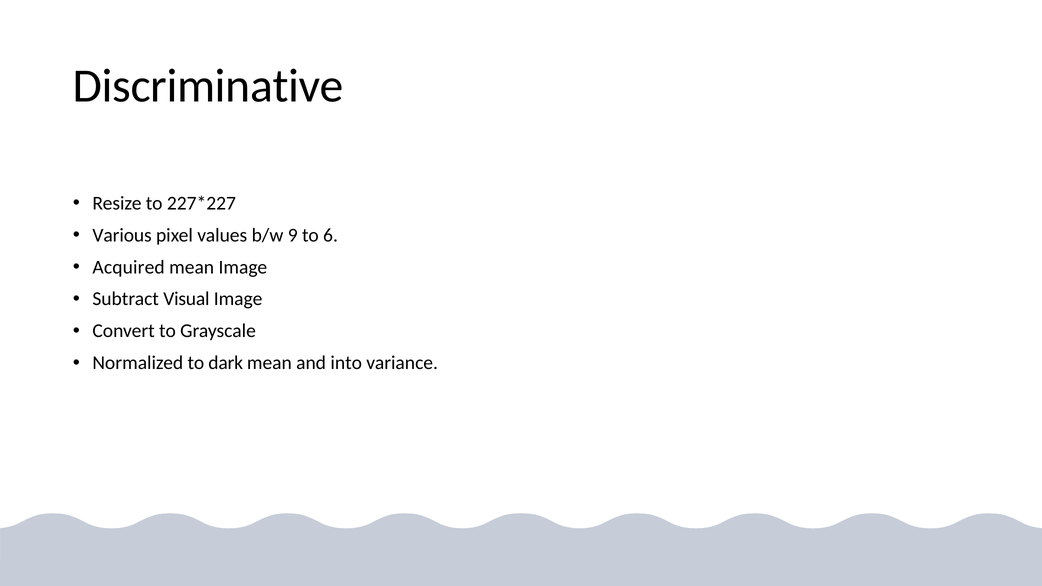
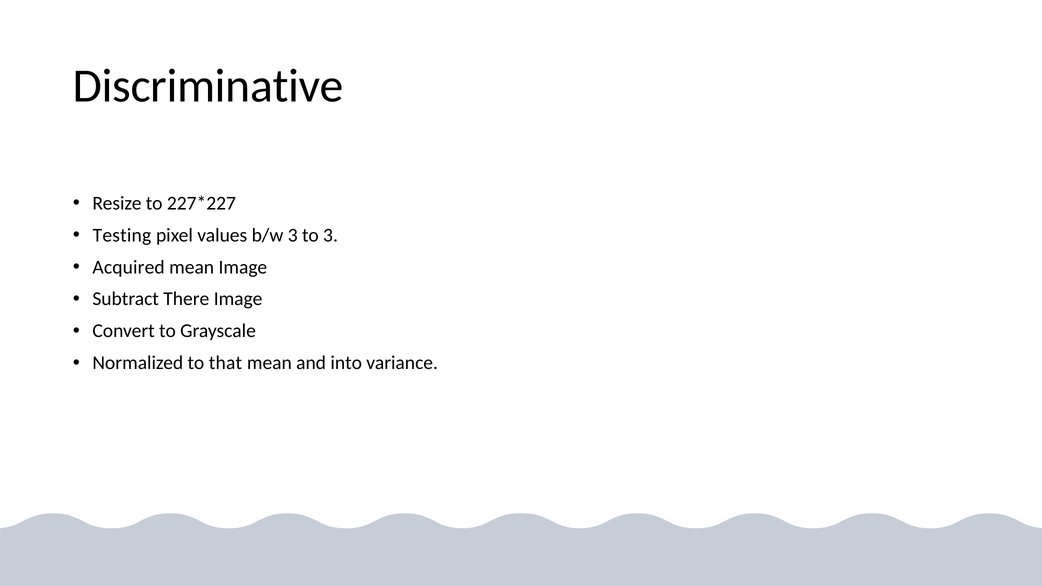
Various: Various -> Testing
b/w 9: 9 -> 3
to 6: 6 -> 3
Visual: Visual -> There
dark: dark -> that
